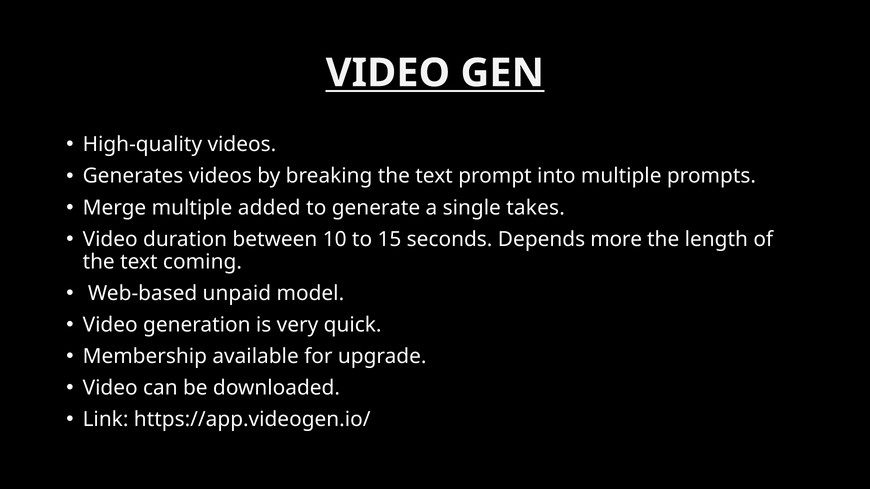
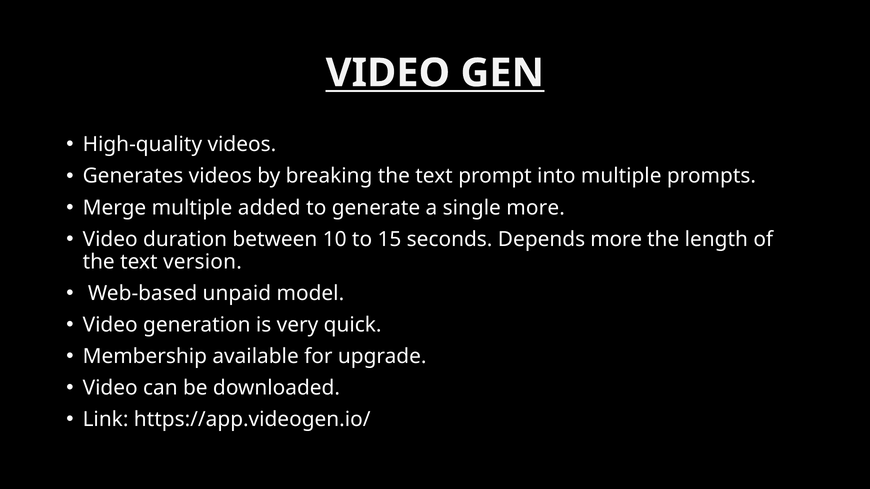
single takes: takes -> more
coming: coming -> version
